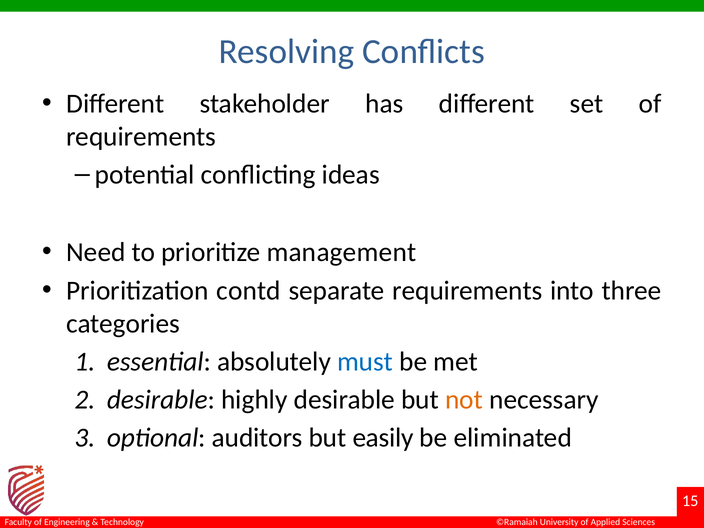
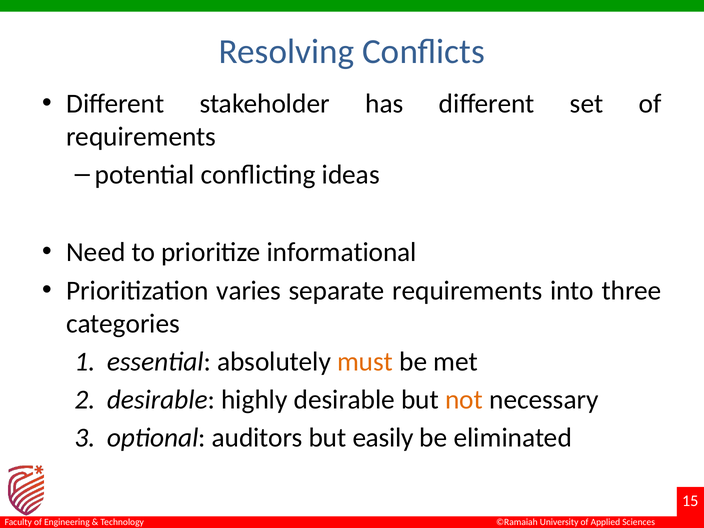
management: management -> informational
contd: contd -> varies
must colour: blue -> orange
